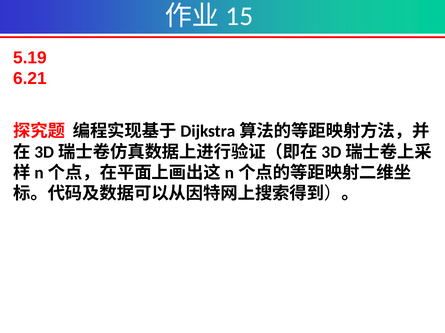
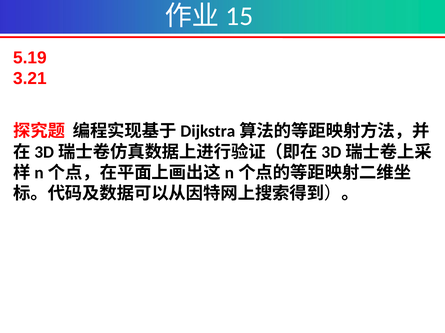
6.21: 6.21 -> 3.21
